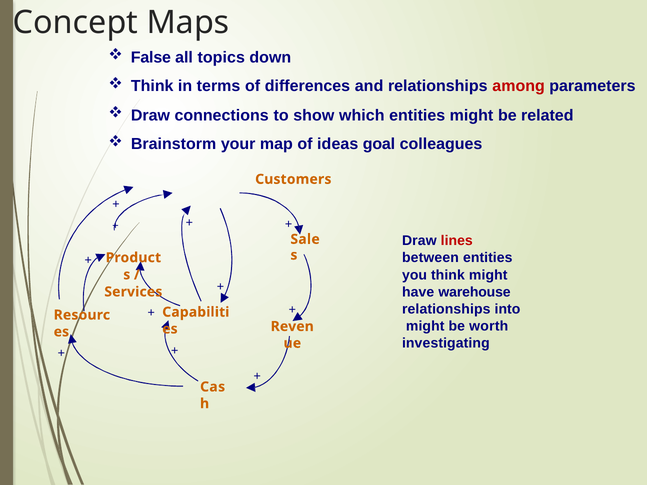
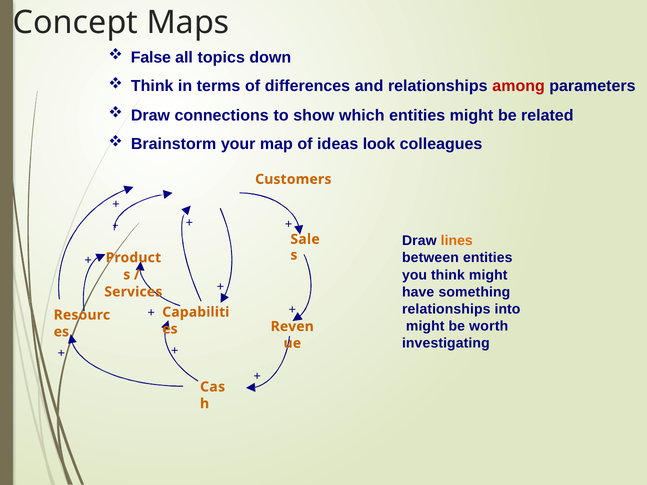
goal: goal -> look
lines colour: red -> orange
warehouse: warehouse -> something
